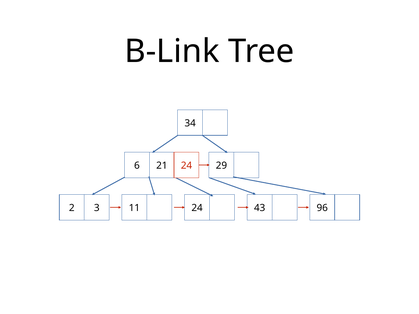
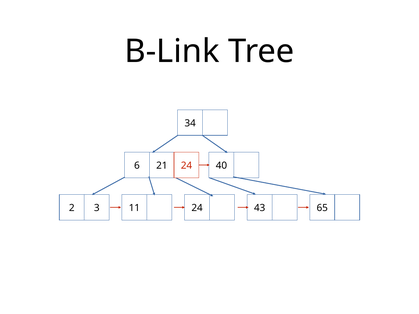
29: 29 -> 40
96: 96 -> 65
